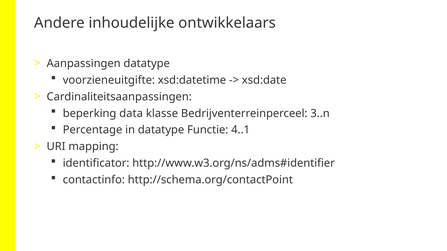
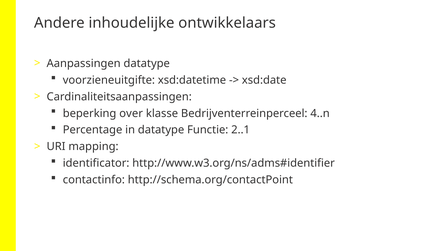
data: data -> over
3..n: 3..n -> 4..n
4..1: 4..1 -> 2..1
